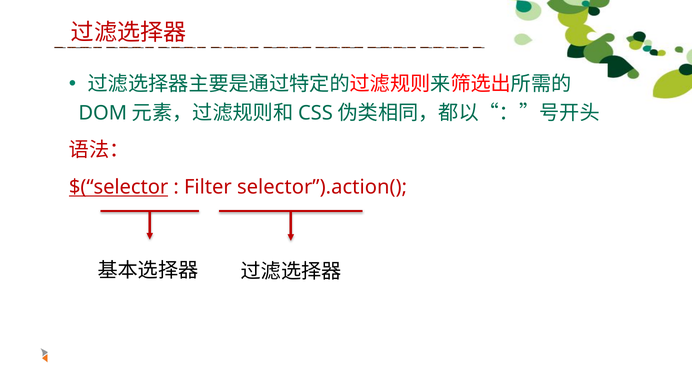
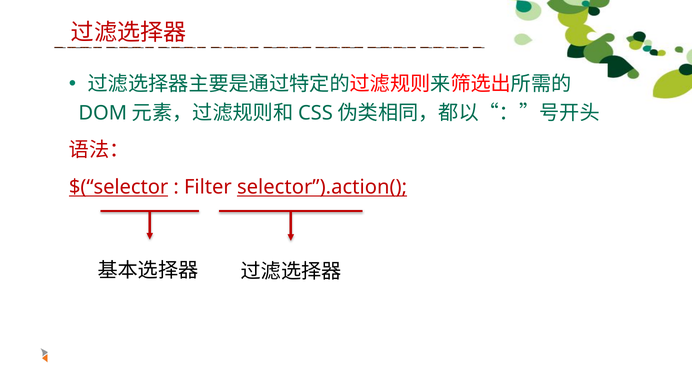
selector”).action( underline: none -> present
